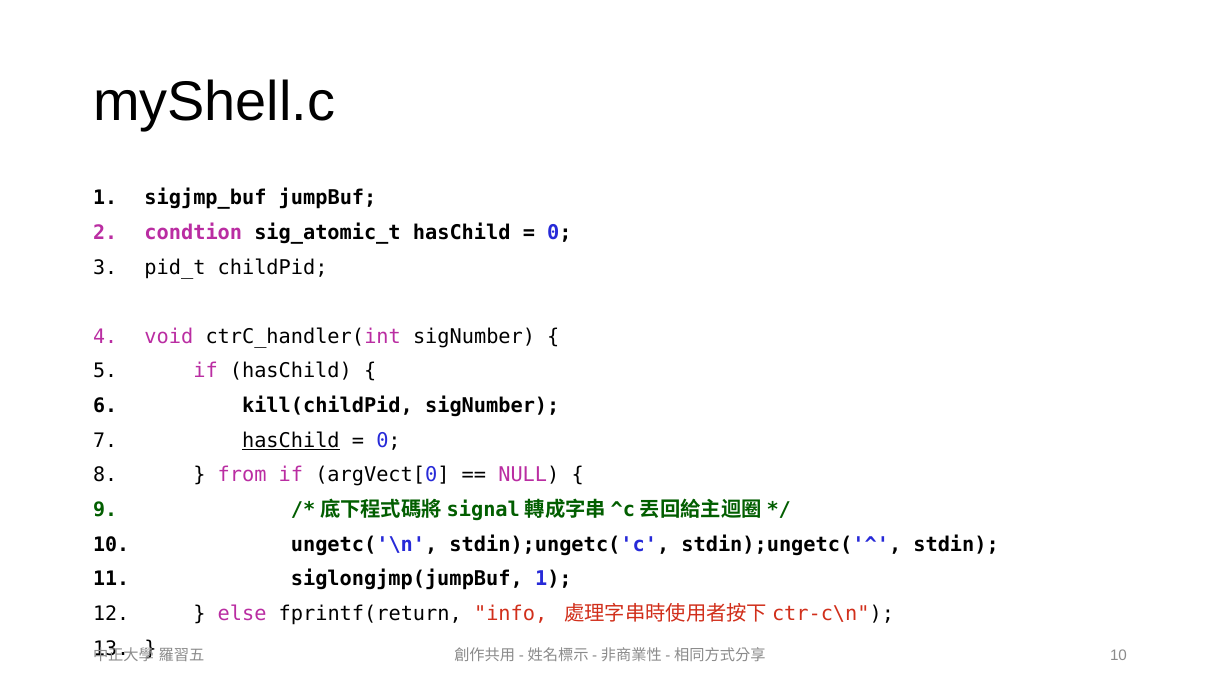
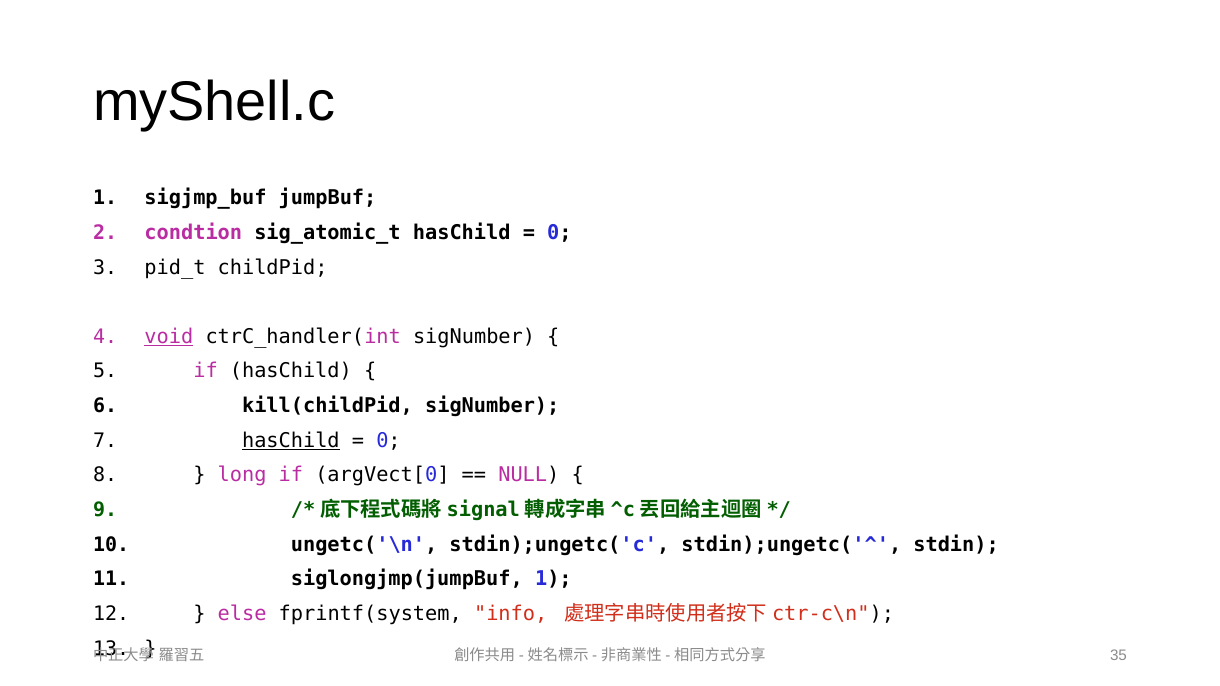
void underline: none -> present
from: from -> long
fprintf(return: fprintf(return -> fprintf(system
10 at (1118, 655): 10 -> 35
